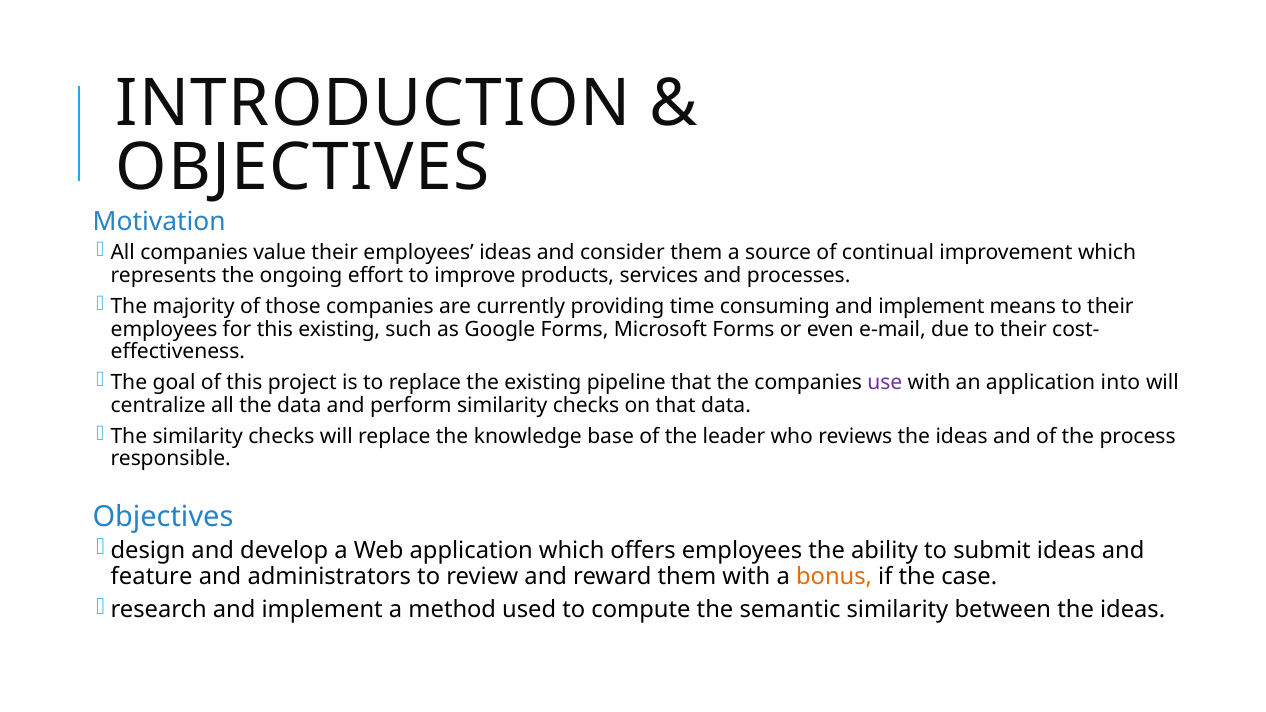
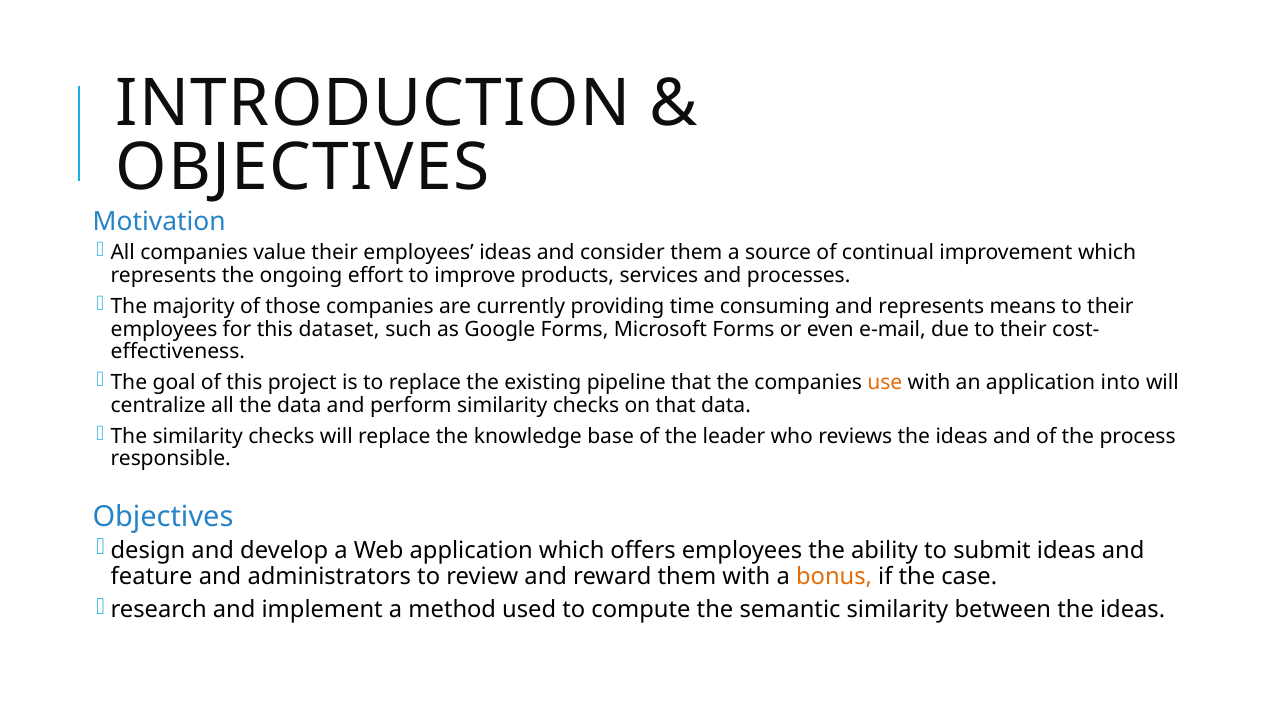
consuming and implement: implement -> represents
this existing: existing -> dataset
use colour: purple -> orange
